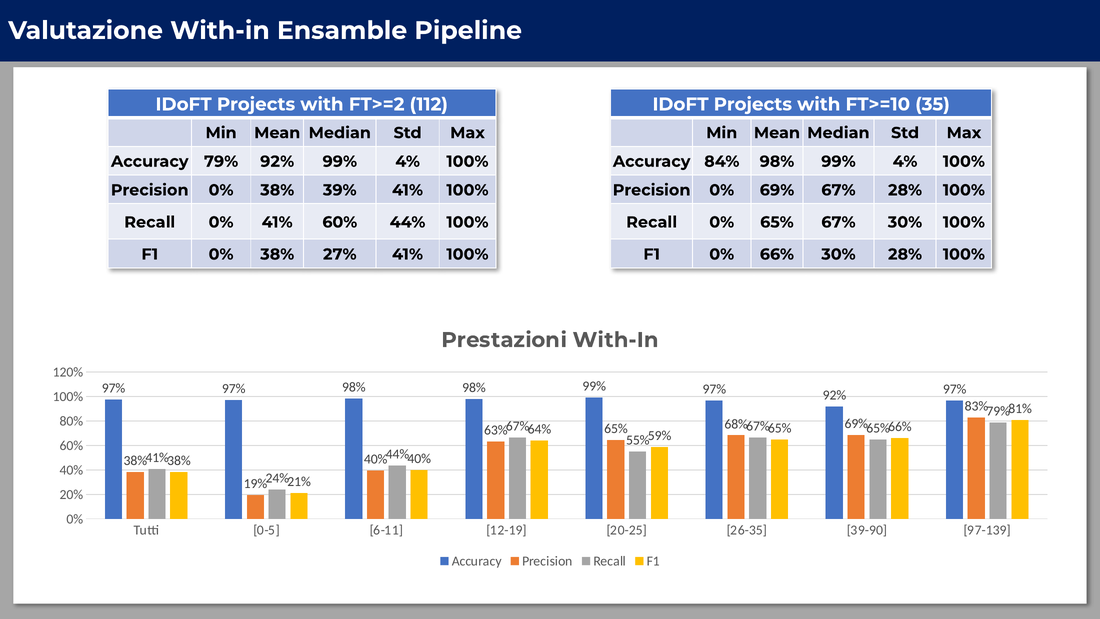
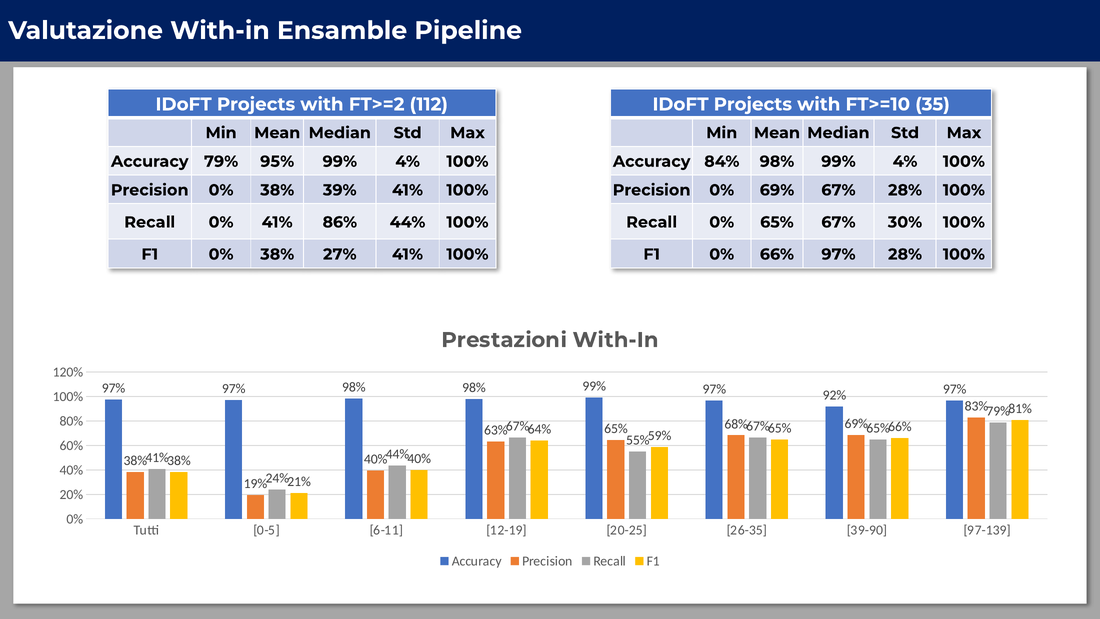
79% 92%: 92% -> 95%
41% 60%: 60% -> 86%
66% 30%: 30% -> 97%
